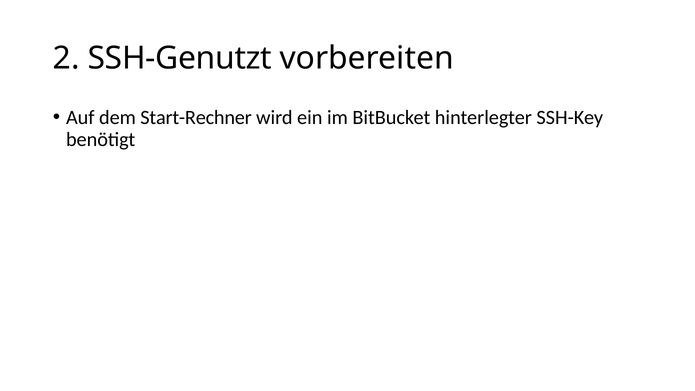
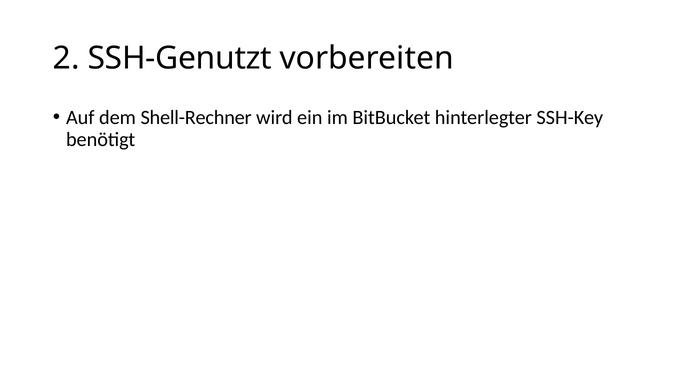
Start-Rechner: Start-Rechner -> Shell-Rechner
